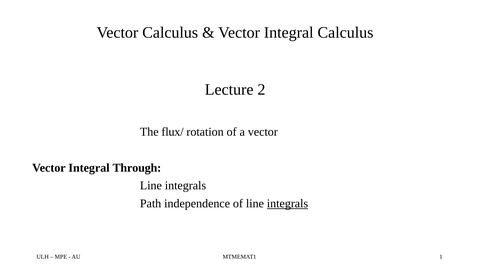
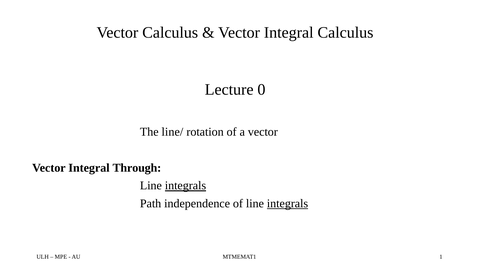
2: 2 -> 0
flux/: flux/ -> line/
integrals at (185, 186) underline: none -> present
